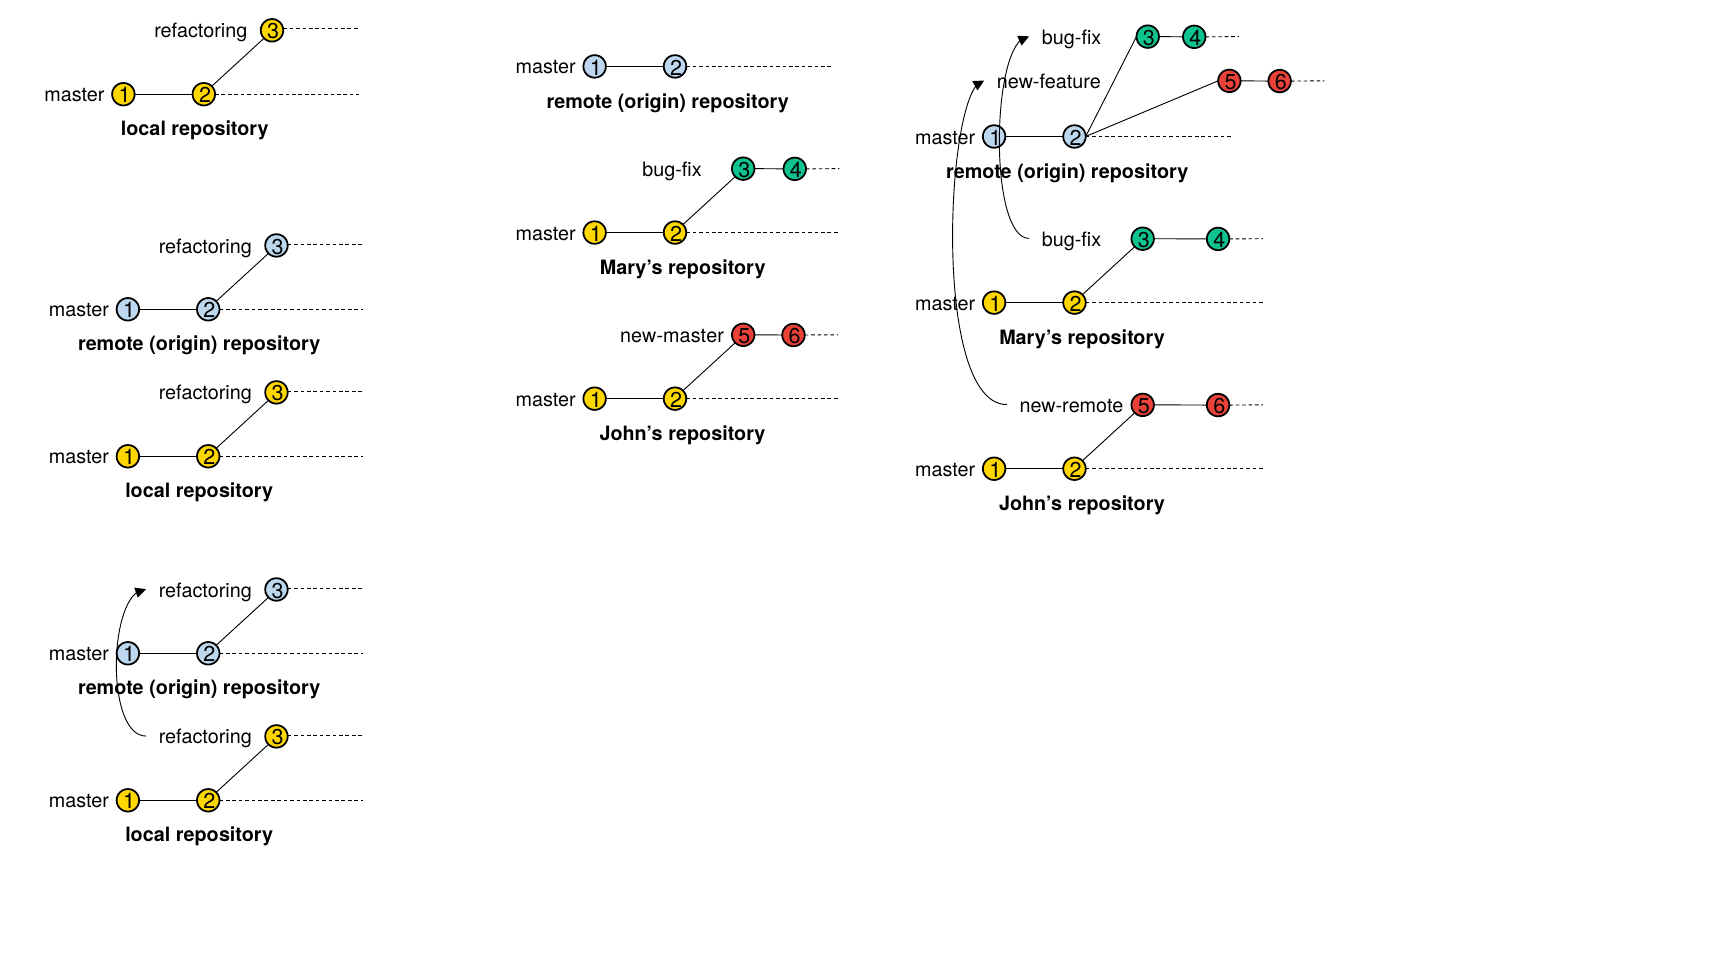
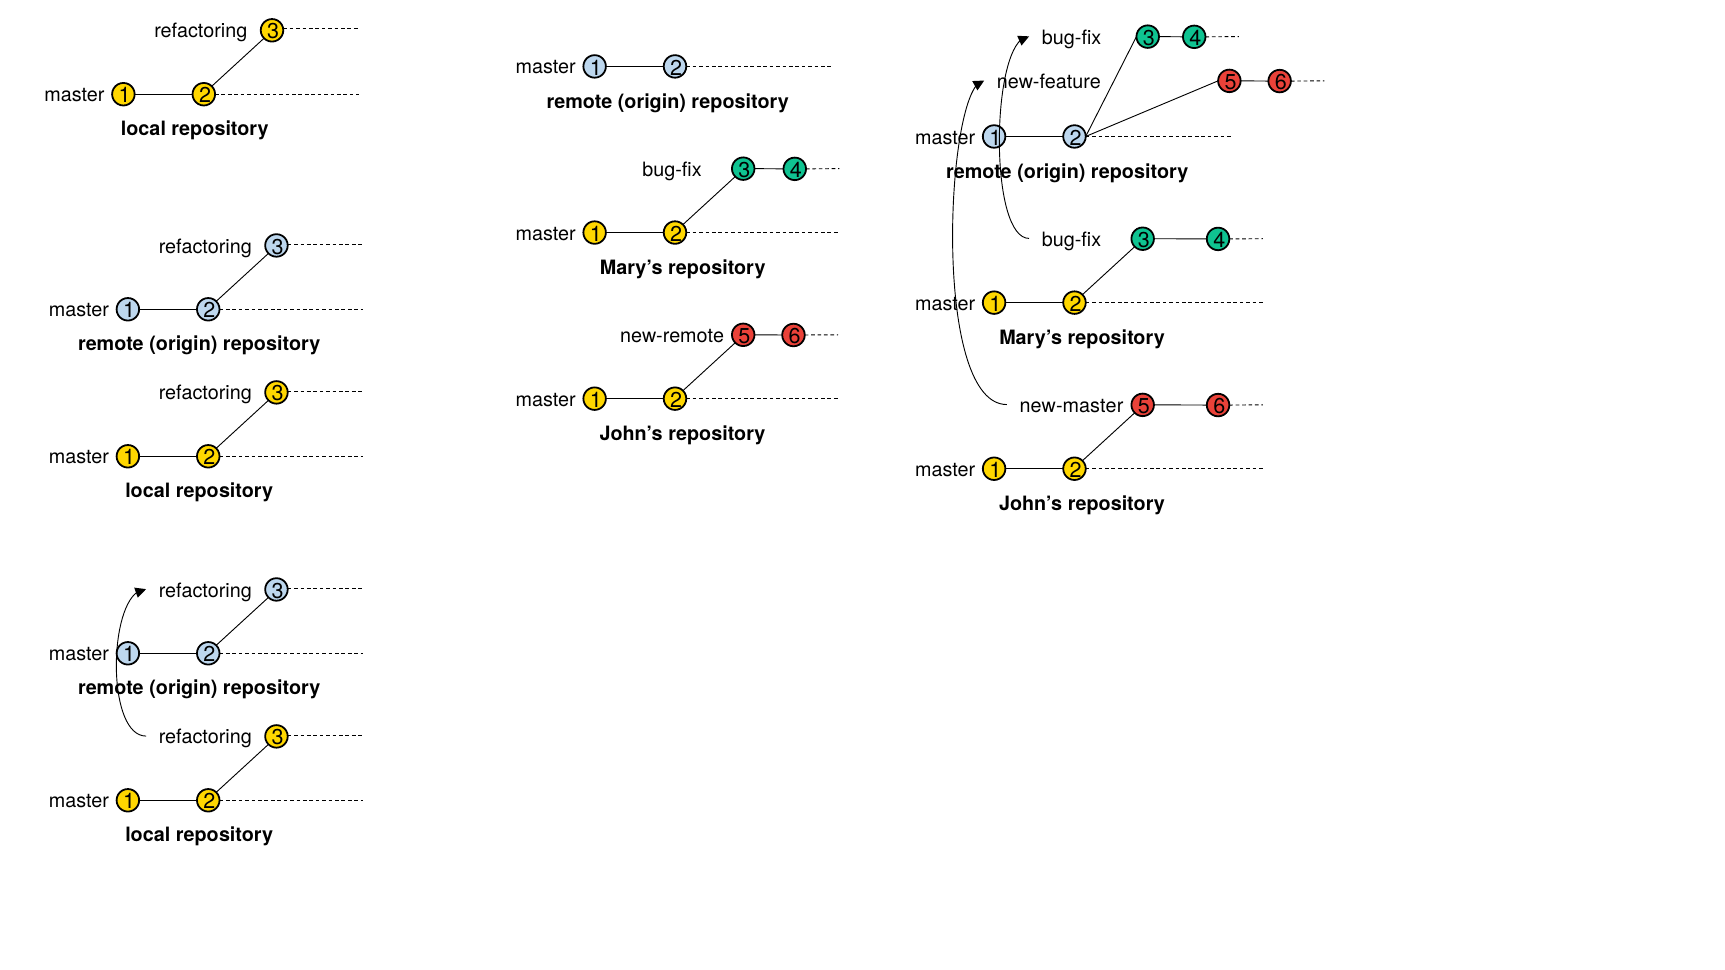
new-master: new-master -> new-remote
new-remote: new-remote -> new-master
